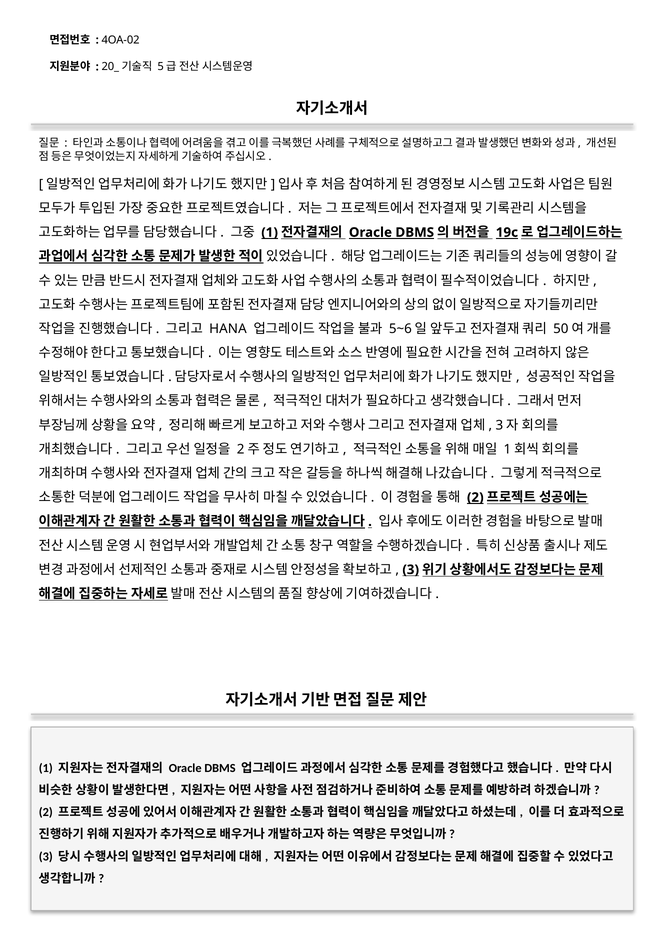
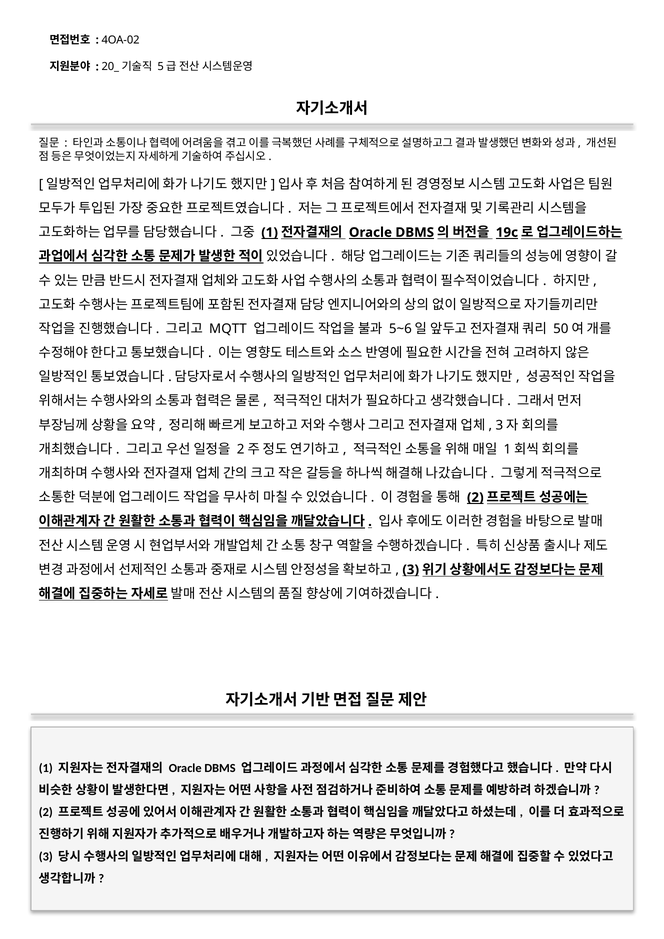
HANA: HANA -> MQTT
